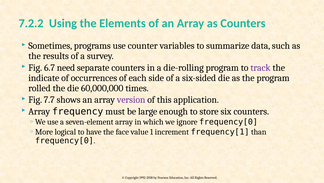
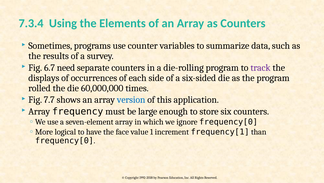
7.2.2: 7.2.2 -> 7.3.4
indicate: indicate -> displays
version colour: purple -> blue
